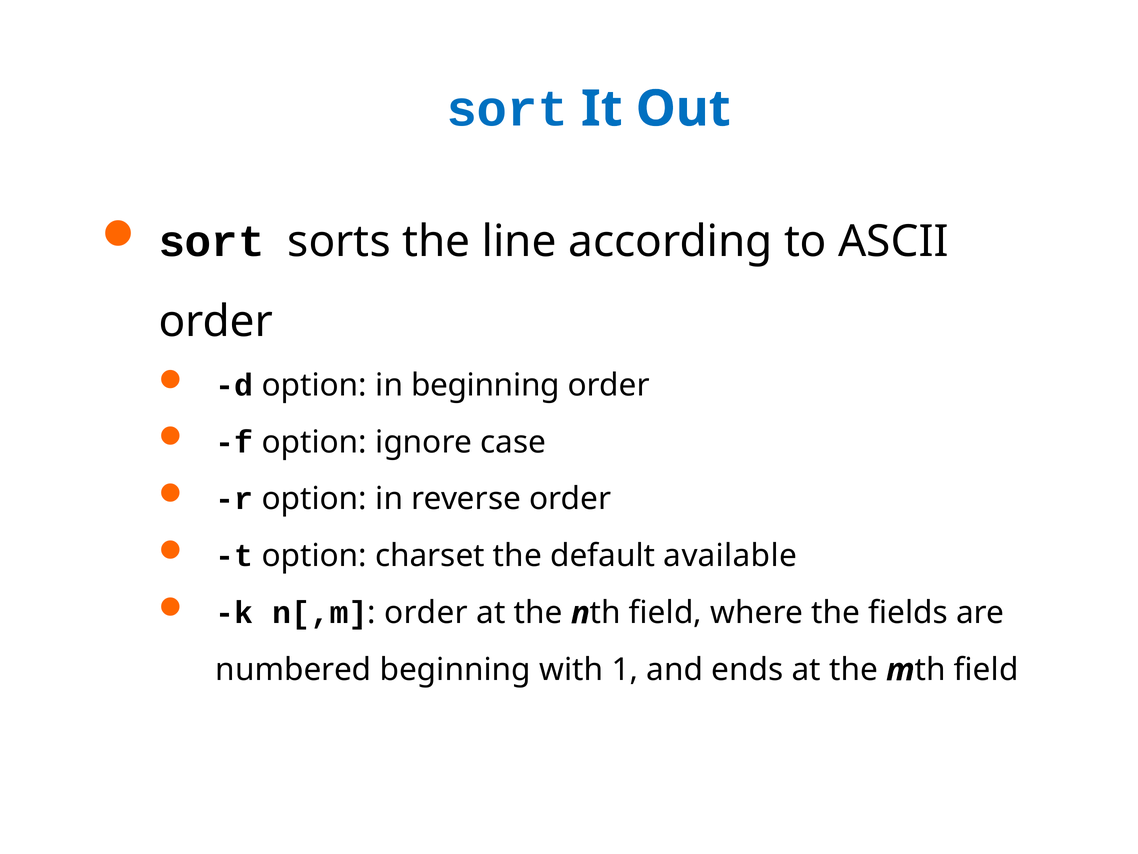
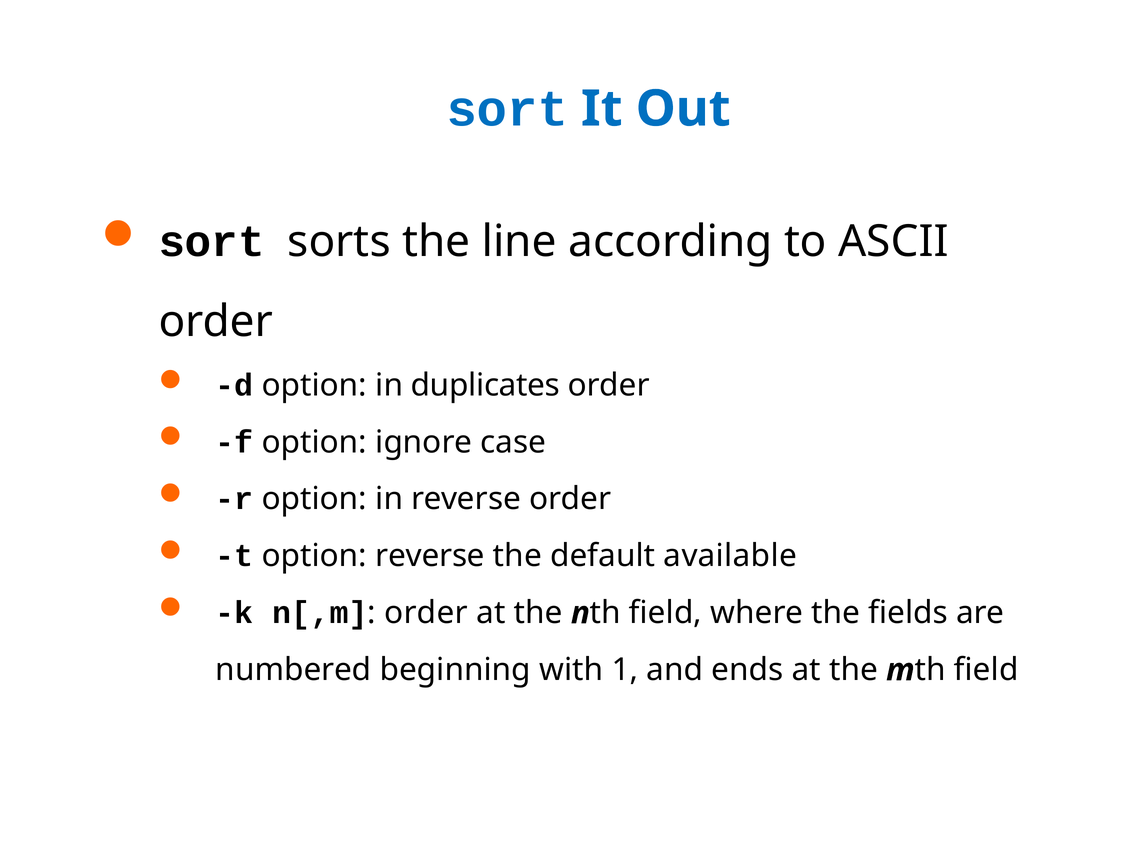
in beginning: beginning -> duplicates
option charset: charset -> reverse
